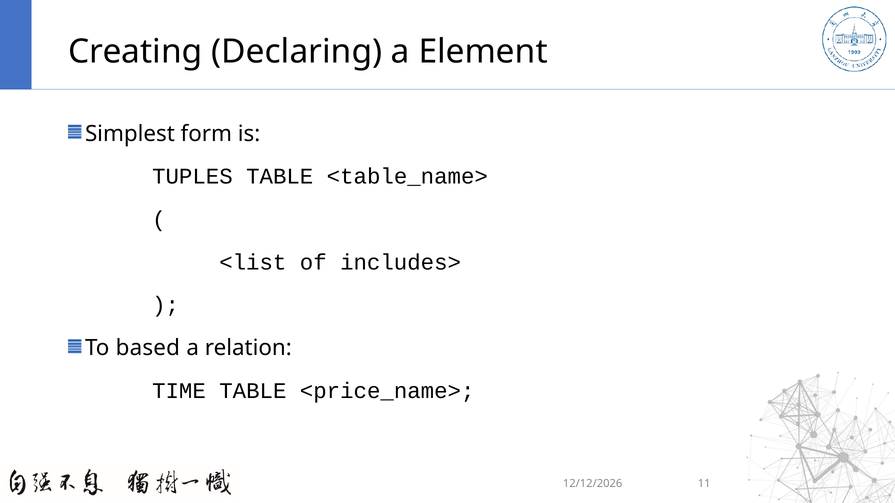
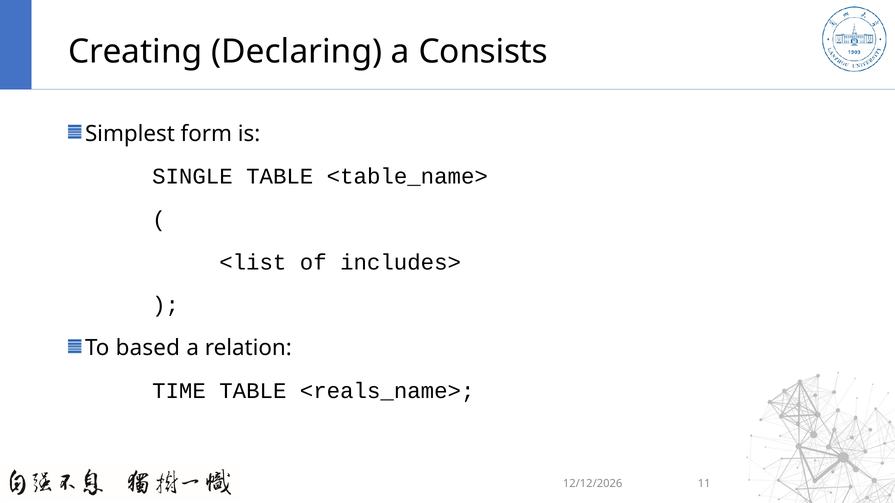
Element: Element -> Consists
TUPLES: TUPLES -> SINGLE
<price_name>: <price_name> -> <reals_name>
